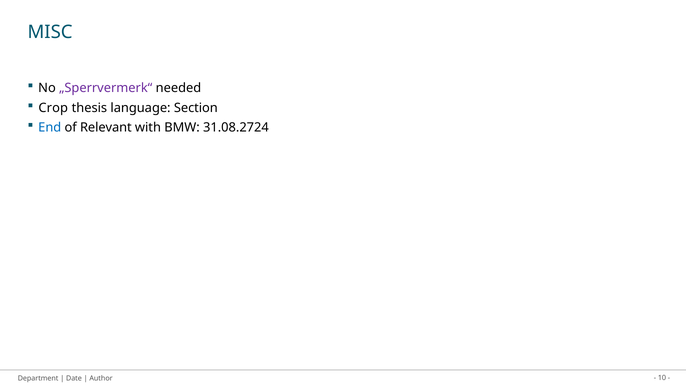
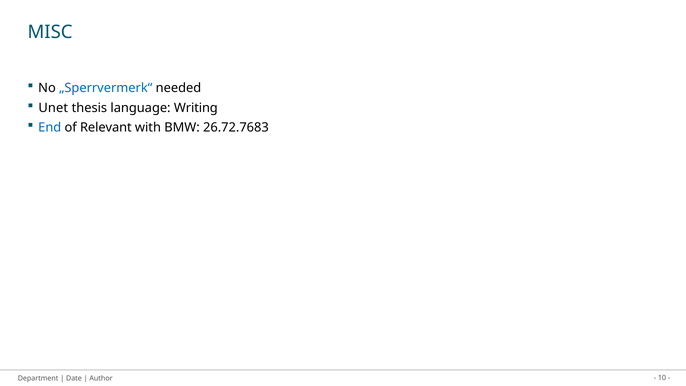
„Sperrvermerk“ colour: purple -> blue
Crop: Crop -> Unet
Section: Section -> Writing
31.08.2724: 31.08.2724 -> 26.72.7683
